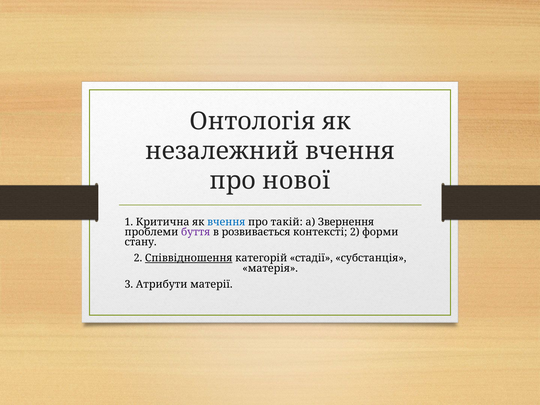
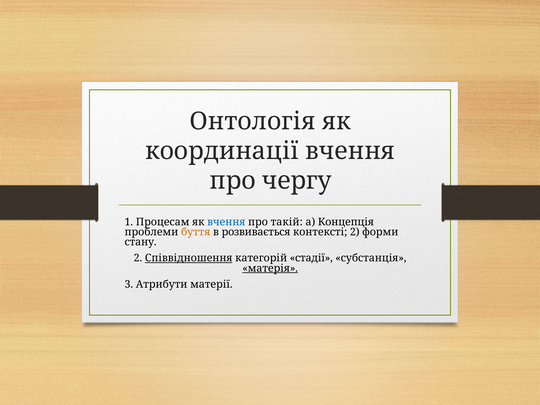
незалежний: незалежний -> координації
нової: нової -> чергу
Критична: Критична -> Процесам
Звернення: Звернення -> Концепція
буття colour: purple -> orange
матерія underline: none -> present
